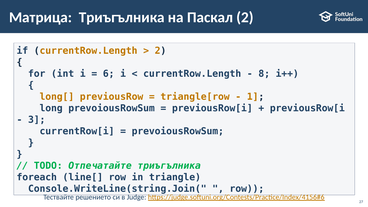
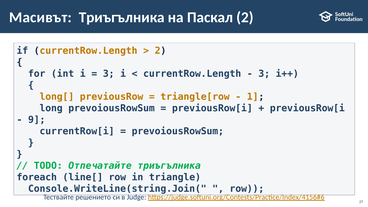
Матрица: Матрица -> Масивът
6 at (109, 74): 6 -> 3
8 at (264, 74): 8 -> 3
3: 3 -> 9
